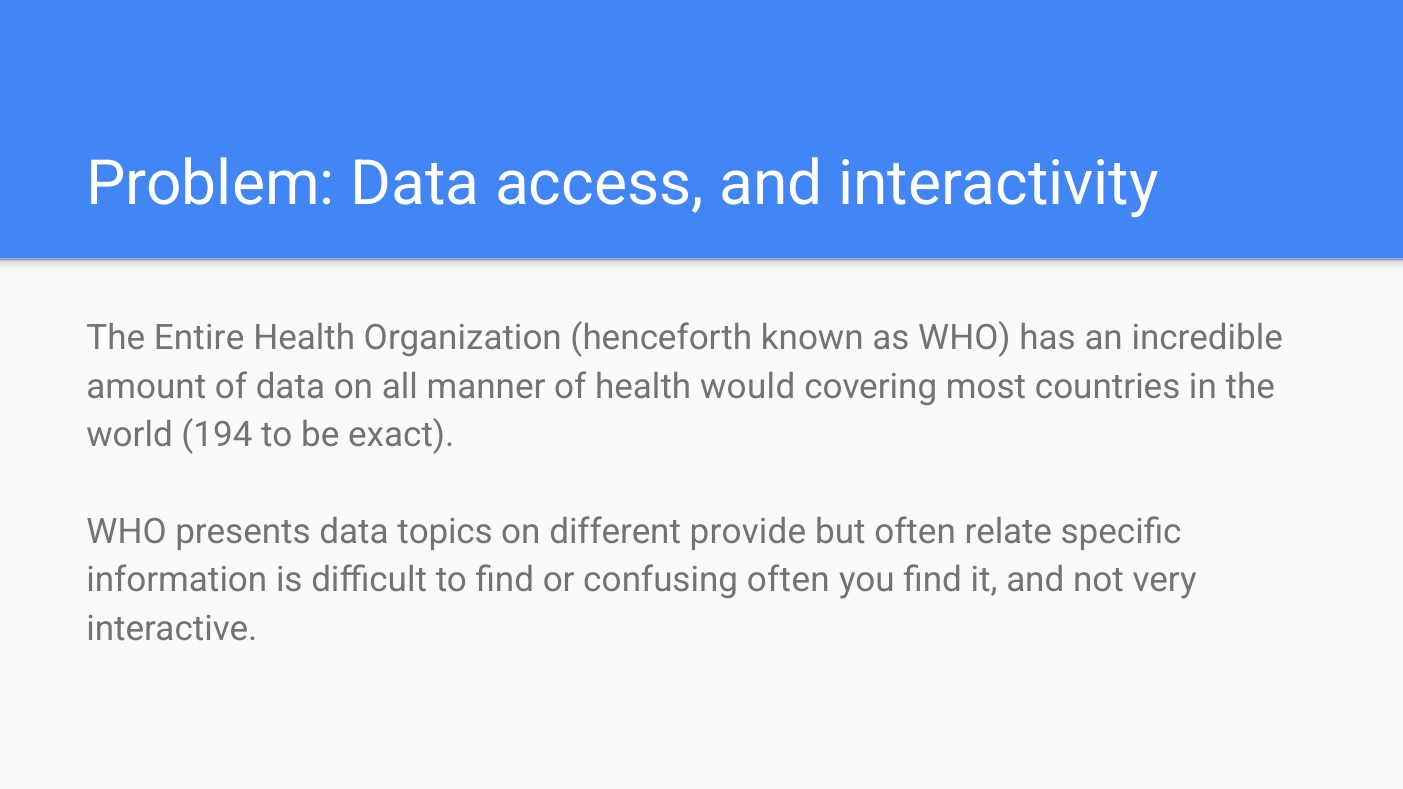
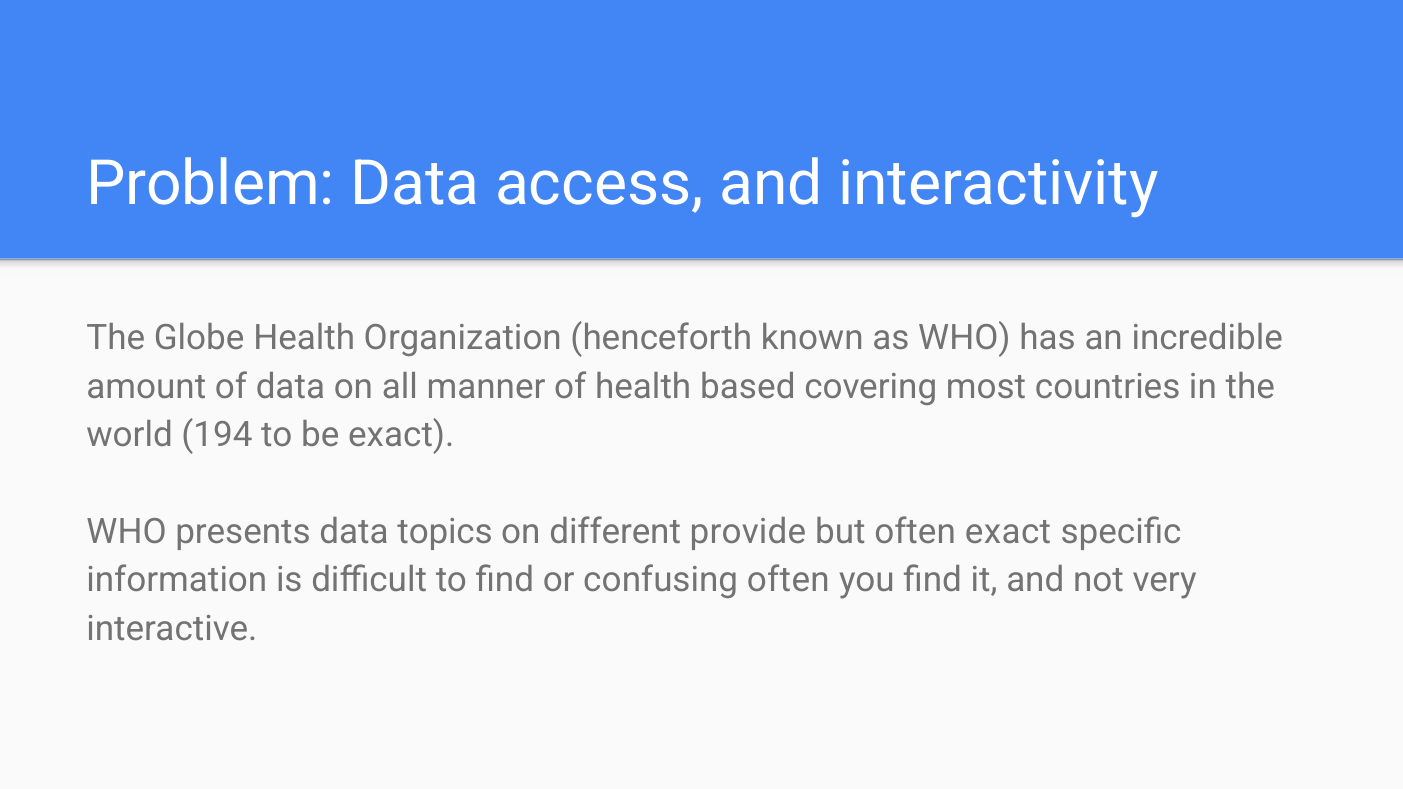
Entire: Entire -> Globe
would: would -> based
often relate: relate -> exact
